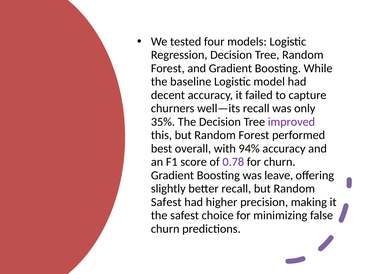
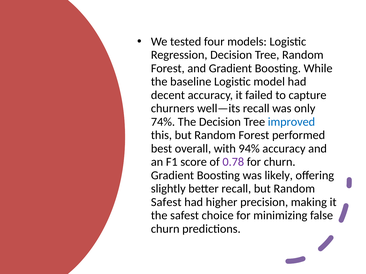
35%: 35% -> 74%
improved colour: purple -> blue
leave: leave -> likely
